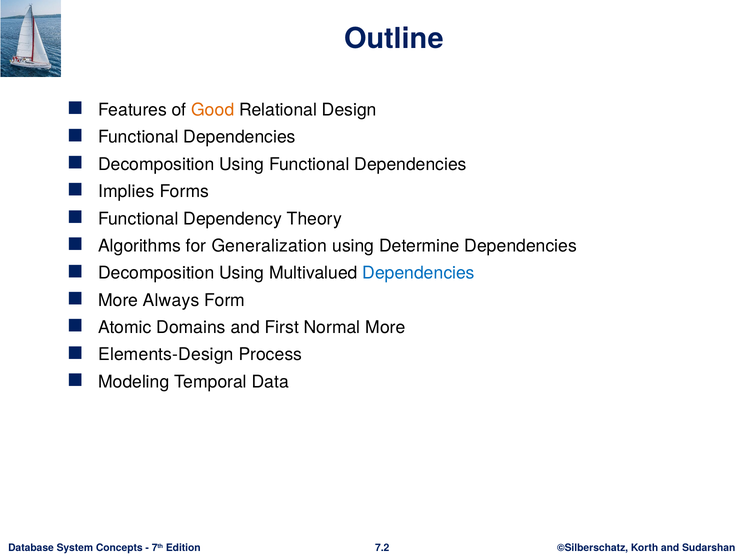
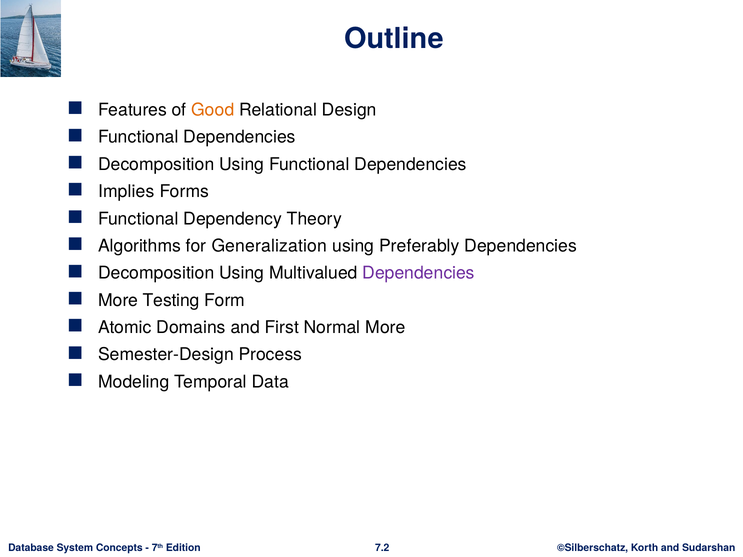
Determine: Determine -> Preferably
Dependencies at (419, 273) colour: blue -> purple
Always: Always -> Testing
Elements-Design: Elements-Design -> Semester-Design
